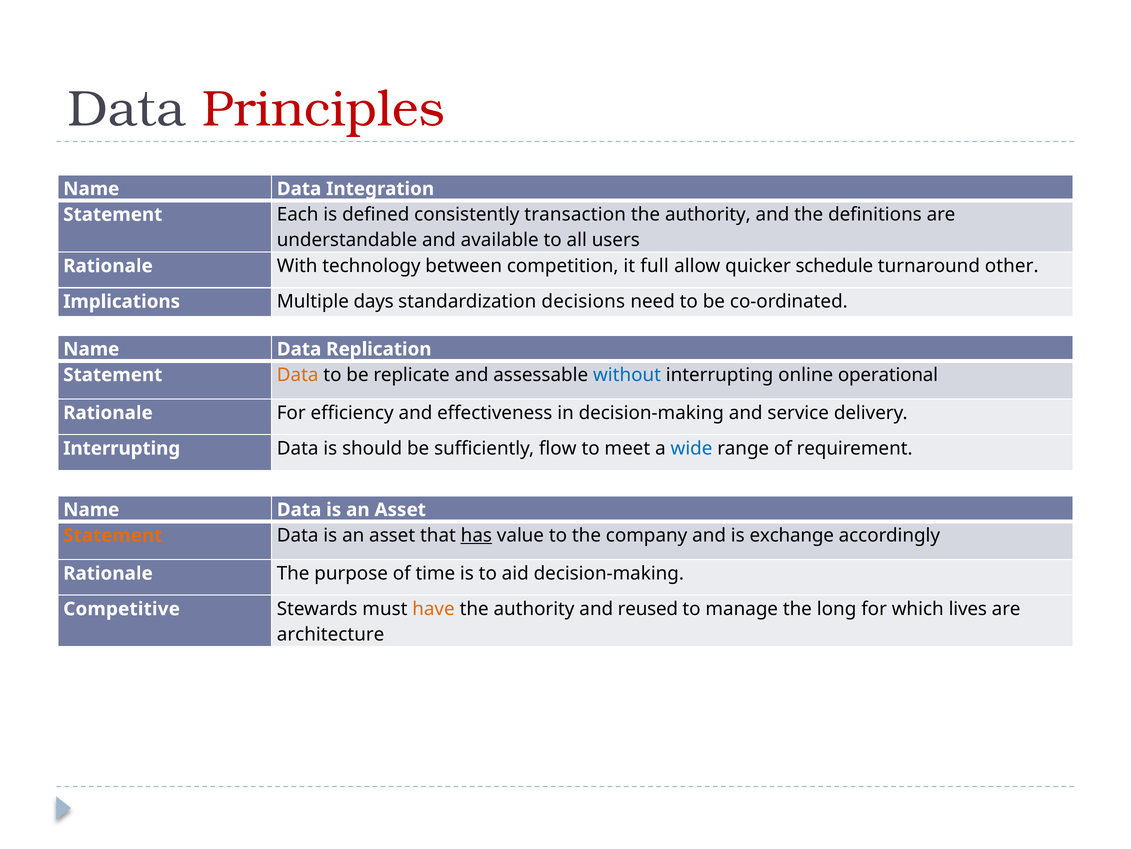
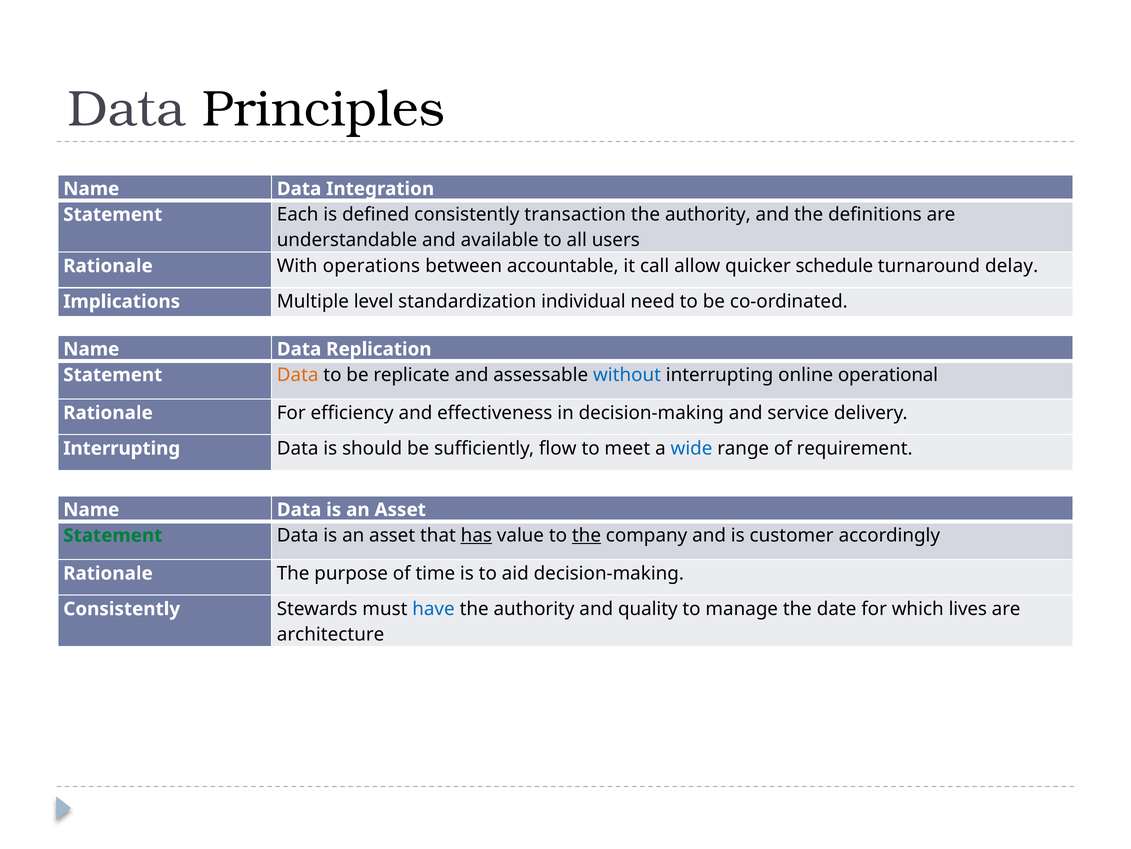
Principles colour: red -> black
technology: technology -> operations
competition: competition -> accountable
full: full -> call
other: other -> delay
days: days -> level
decisions: decisions -> individual
Statement at (113, 535) colour: orange -> green
the at (586, 535) underline: none -> present
exchange: exchange -> customer
Competitive at (122, 608): Competitive -> Consistently
have colour: orange -> blue
reused: reused -> quality
long: long -> date
